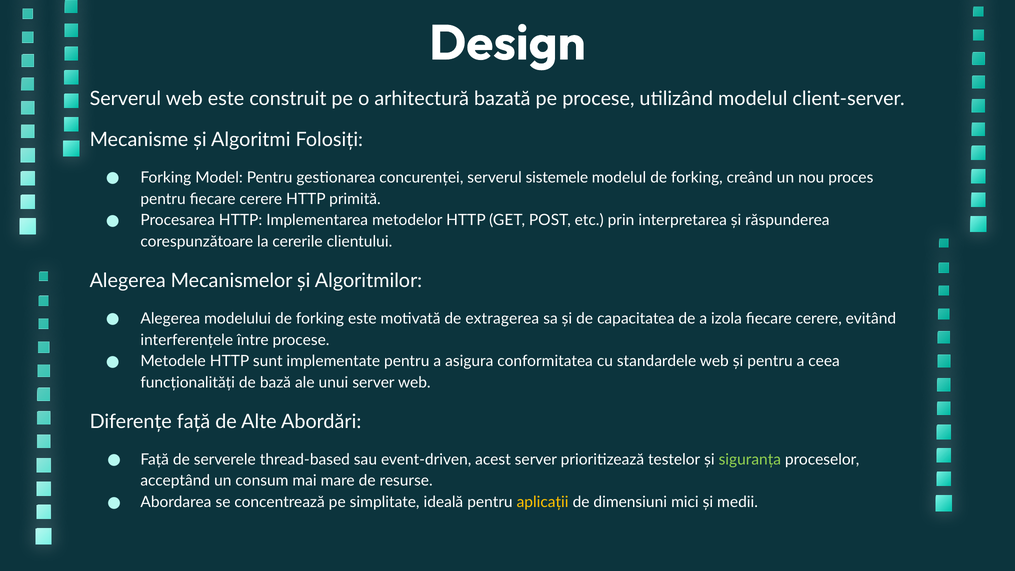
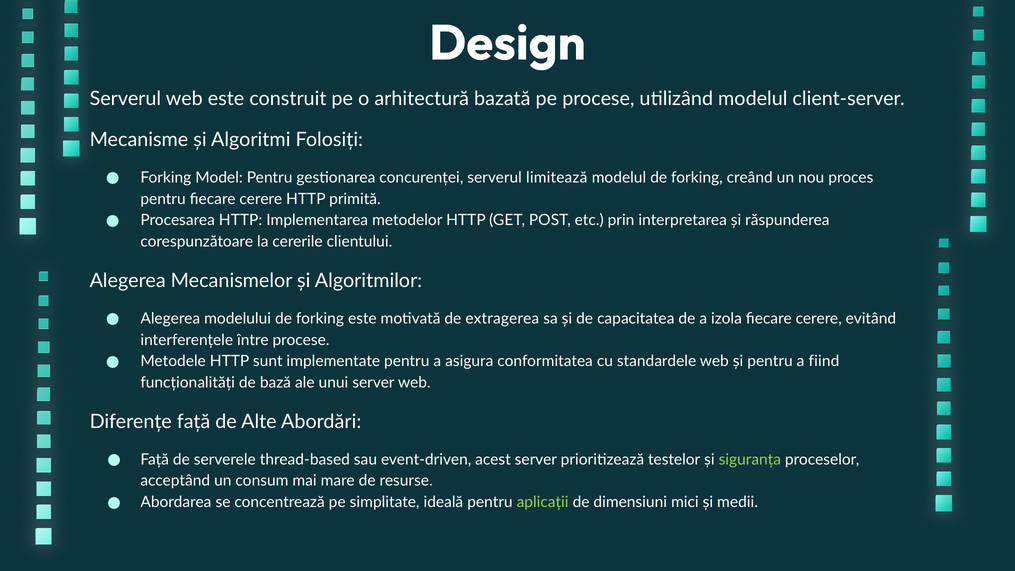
sistemele: sistemele -> limitează
ceea: ceea -> fiind
aplicații colour: yellow -> light green
